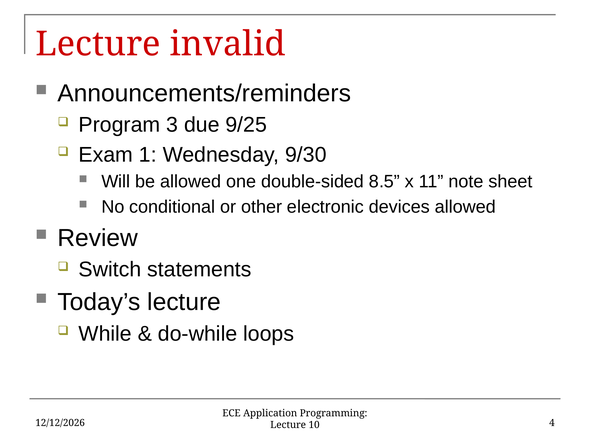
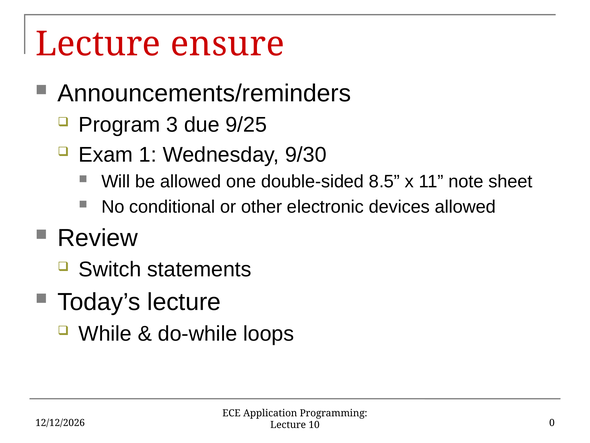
invalid: invalid -> ensure
4: 4 -> 0
